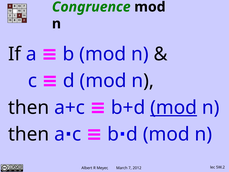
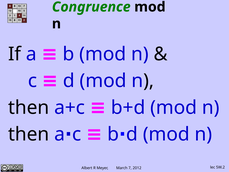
mod at (174, 107) underline: present -> none
